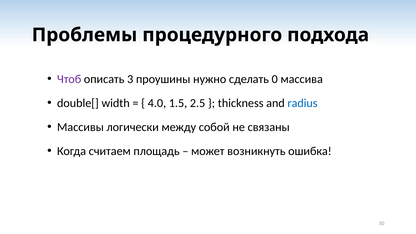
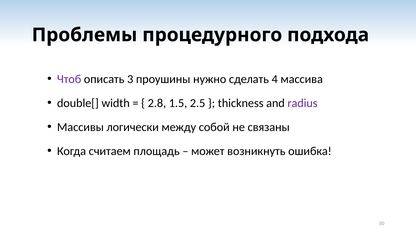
0: 0 -> 4
4.0: 4.0 -> 2.8
radius colour: blue -> purple
